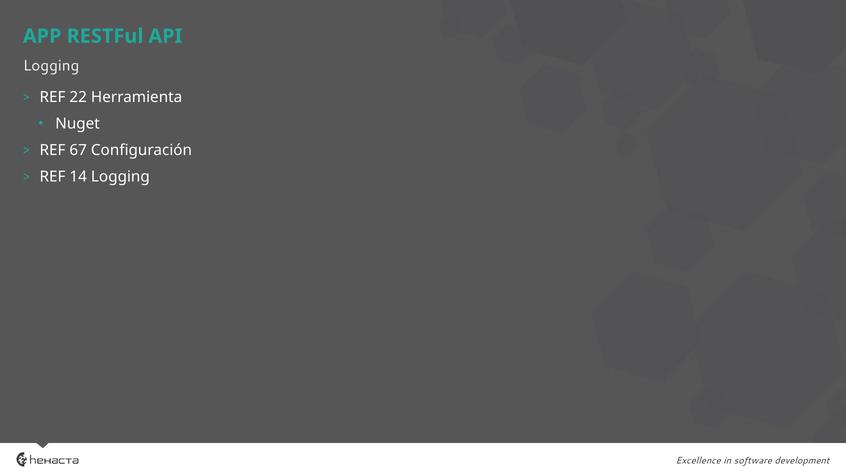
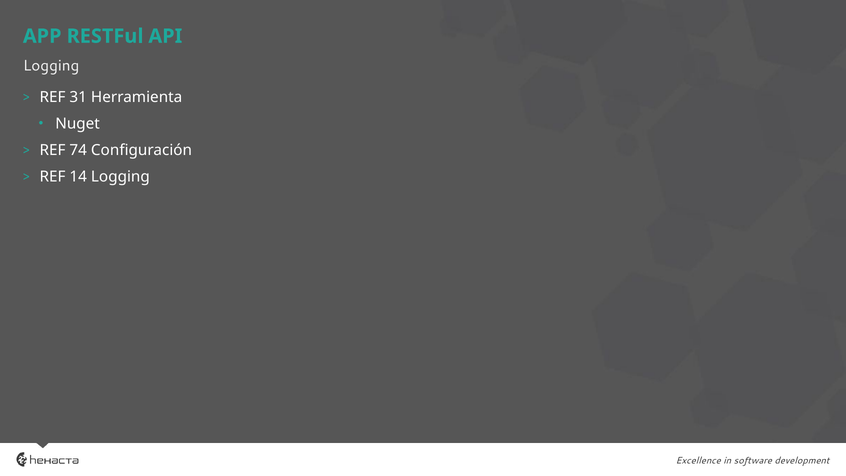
22: 22 -> 31
67: 67 -> 74
